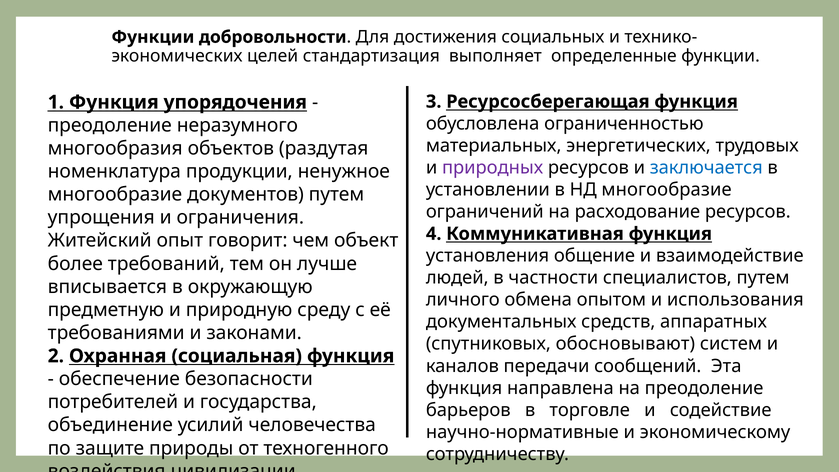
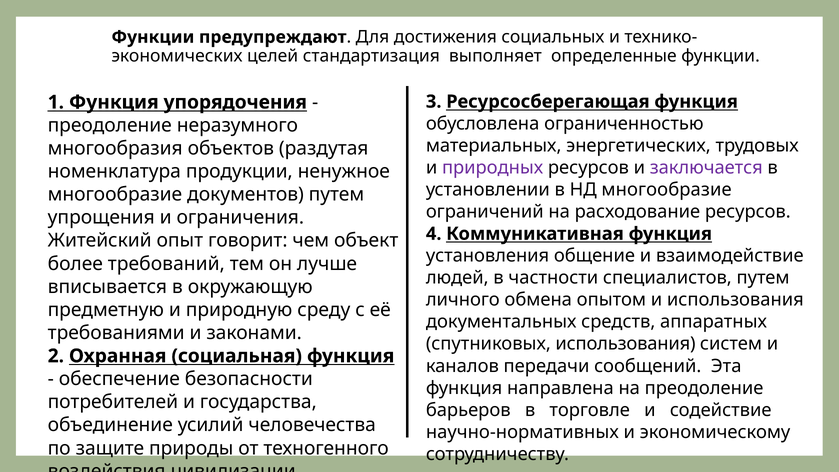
добровольности: добровольности -> предупреждают
заключается colour: blue -> purple
спутниковых обосновывают: обосновывают -> использования
научно-нормативные: научно-нормативные -> научно-нормативных
